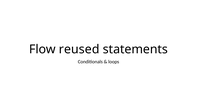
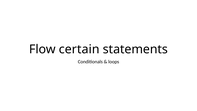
reused: reused -> certain
